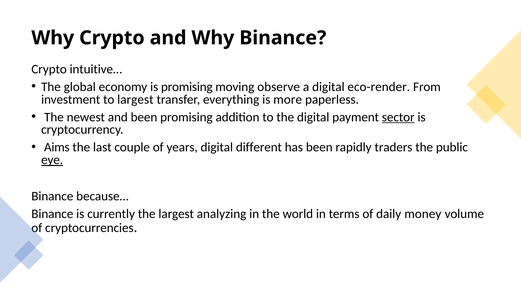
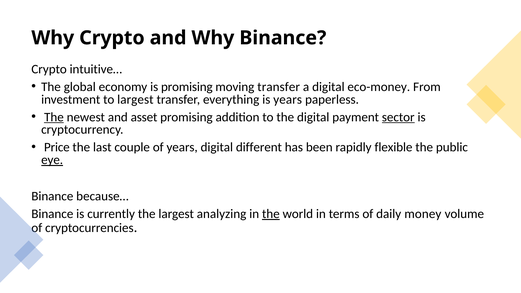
moving observe: observe -> transfer
eco-render: eco-render -> eco-money
is more: more -> years
The at (54, 117) underline: none -> present
and been: been -> asset
Aims: Aims -> Price
traders: traders -> flexible
the at (271, 214) underline: none -> present
